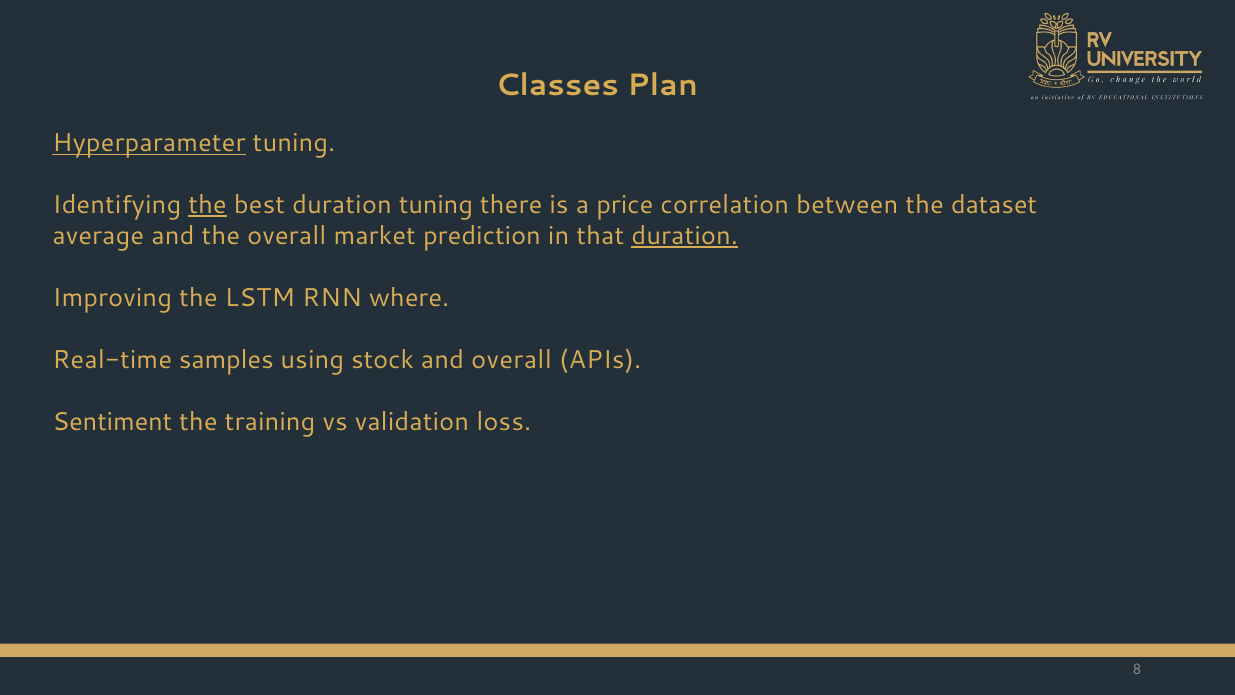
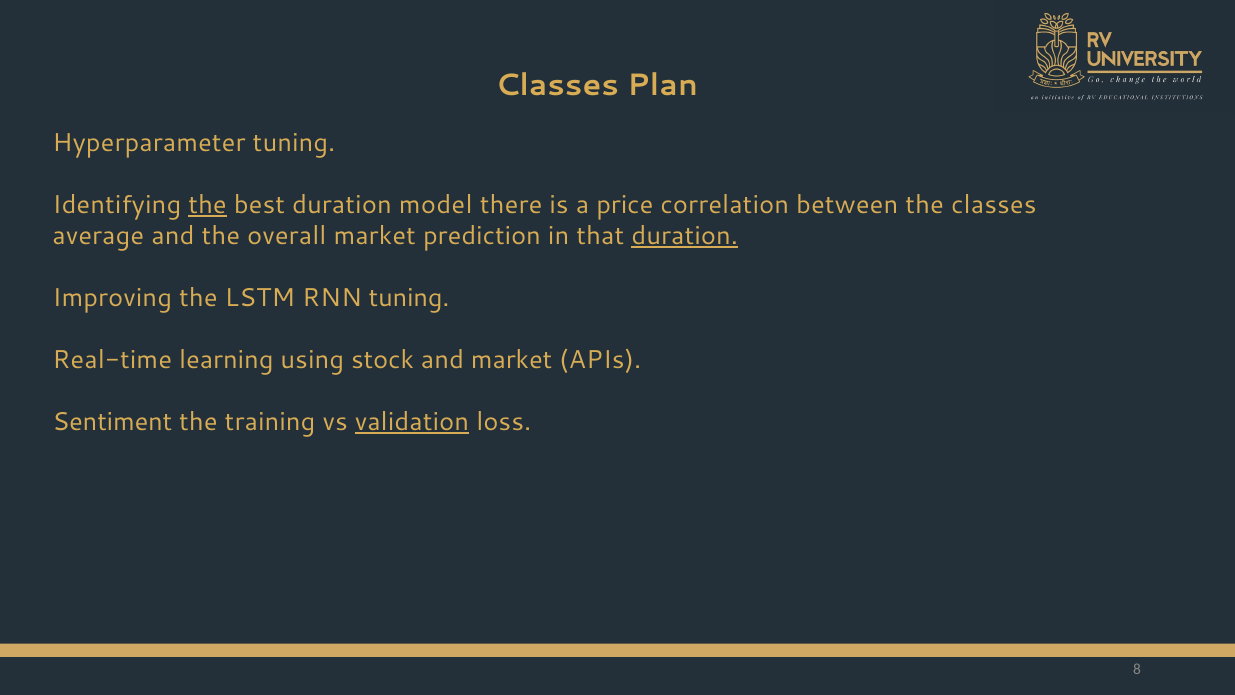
Hyperparameter underline: present -> none
duration tuning: tuning -> model
the dataset: dataset -> classes
RNN where: where -> tuning
samples: samples -> learning
and overall: overall -> market
validation underline: none -> present
